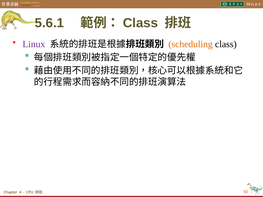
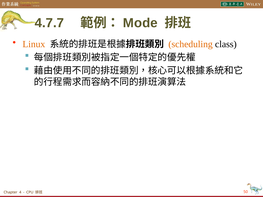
5.6.1: 5.6.1 -> 4.7.7
Class at (140, 23): Class -> Mode
Linux colour: purple -> orange
